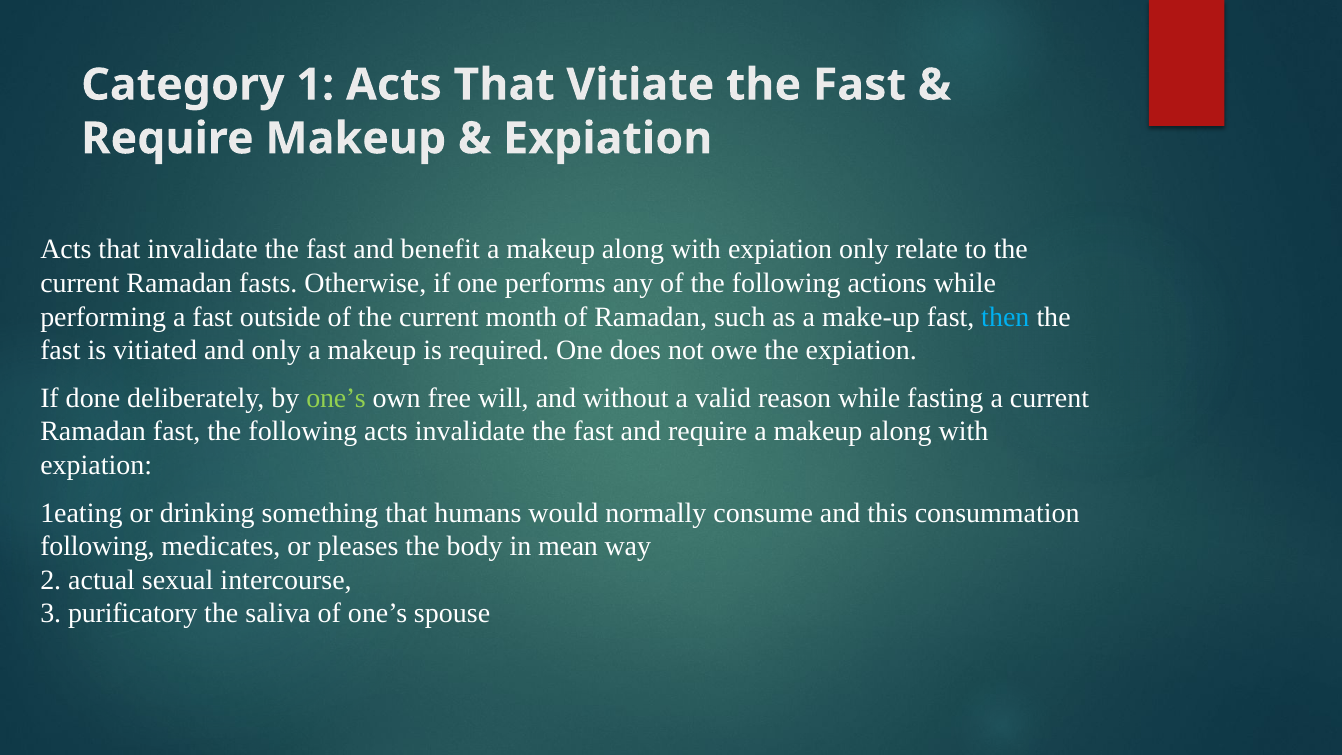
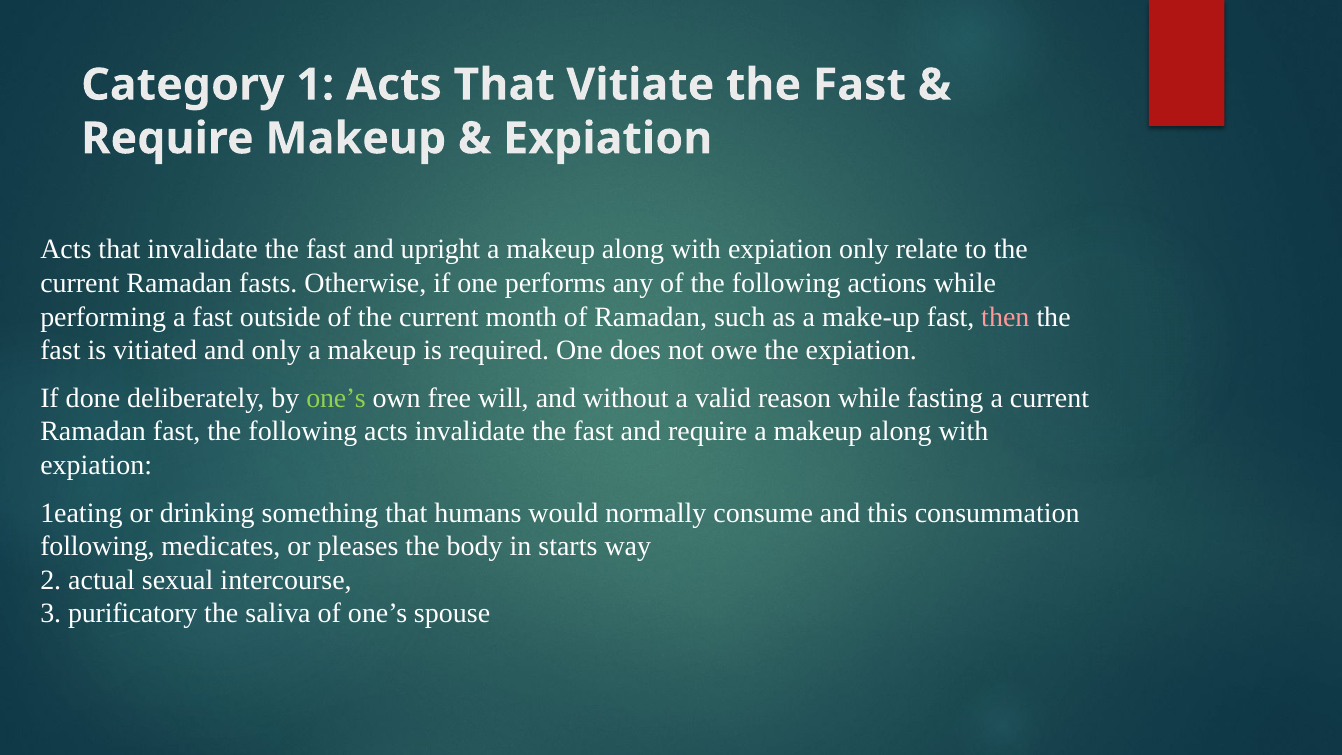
benefit: benefit -> upright
then colour: light blue -> pink
mean: mean -> starts
